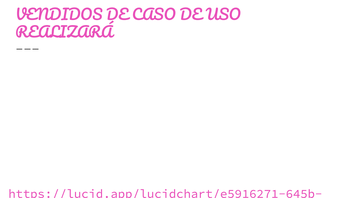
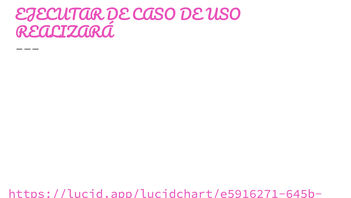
VENDIDOS: VENDIDOS -> EJECUTAR
